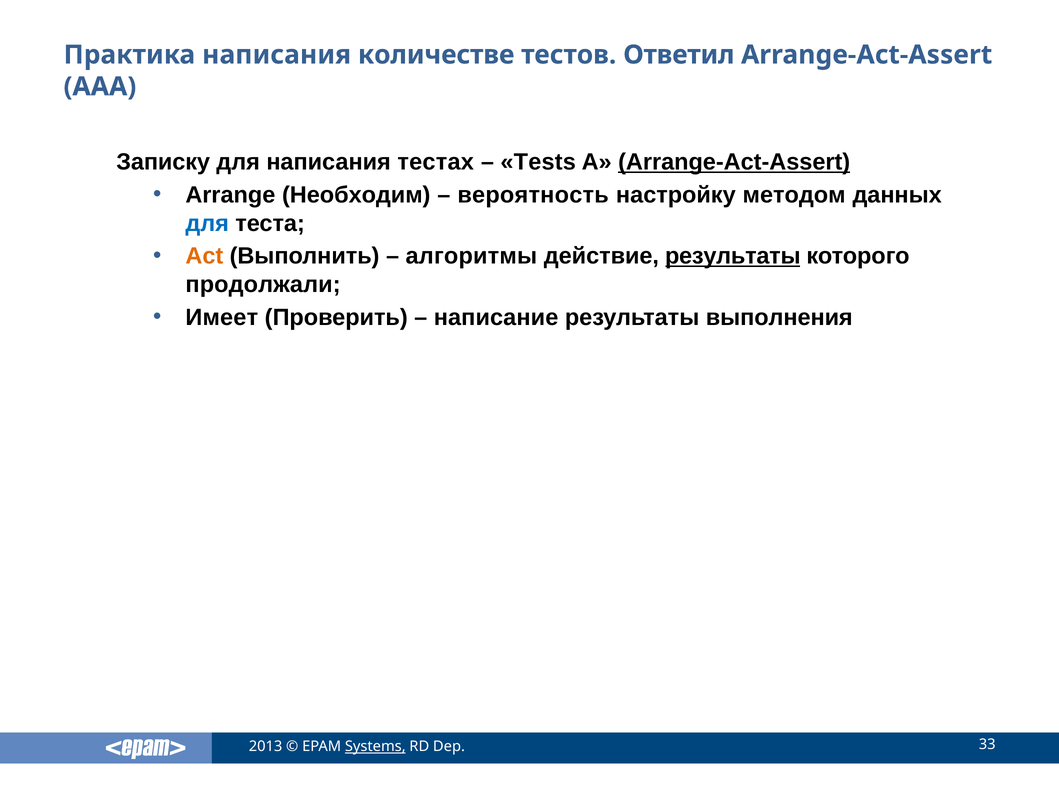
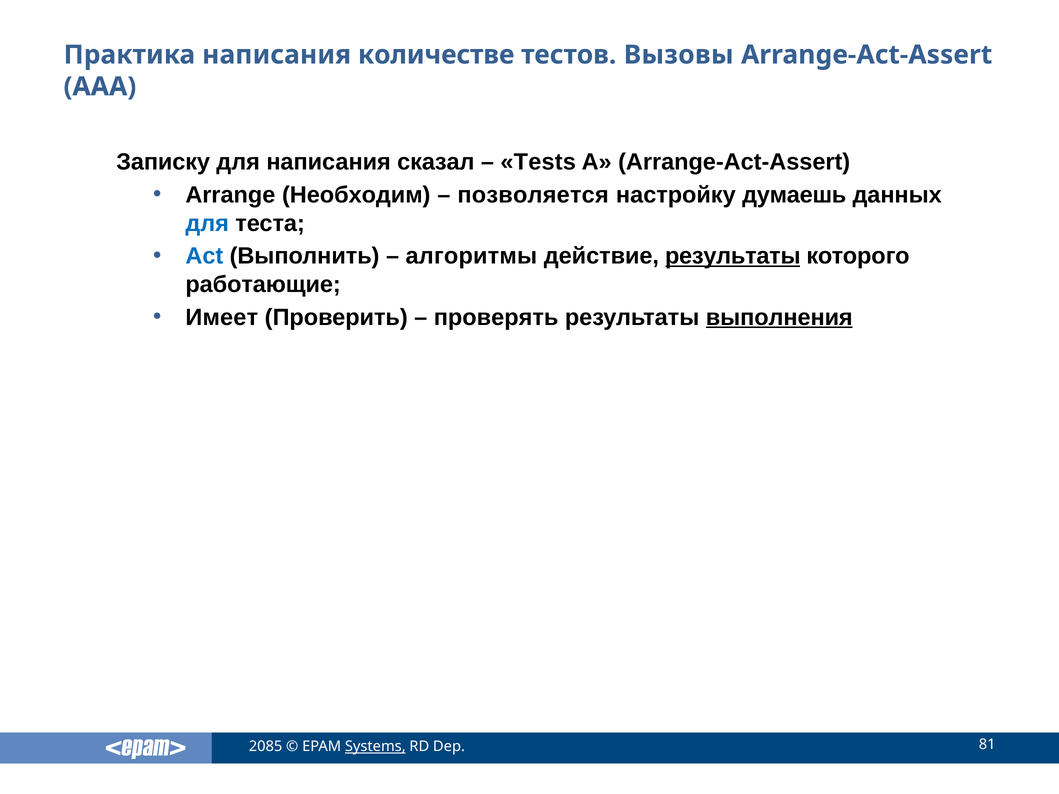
Ответил: Ответил -> Вызовы
тестах: тестах -> сказал
Arrange-Act-Assert at (734, 162) underline: present -> none
вероятность: вероятность -> позволяется
методом: методом -> думаешь
Act colour: orange -> blue
продолжали: продолжали -> работающие
написание: написание -> проверять
выполнения underline: none -> present
2013: 2013 -> 2085
33: 33 -> 81
